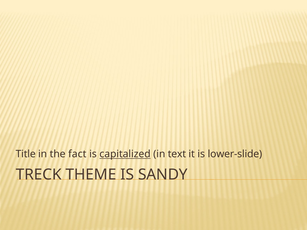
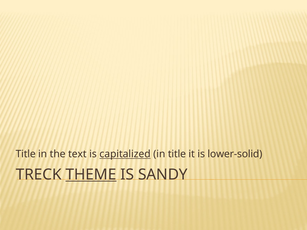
fact: fact -> text
in text: text -> title
lower-slide: lower-slide -> lower-solid
THEME underline: none -> present
